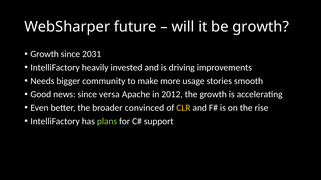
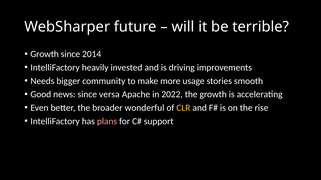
be growth: growth -> terrible
2031: 2031 -> 2014
2012: 2012 -> 2022
convinced: convinced -> wonderful
plans colour: light green -> pink
